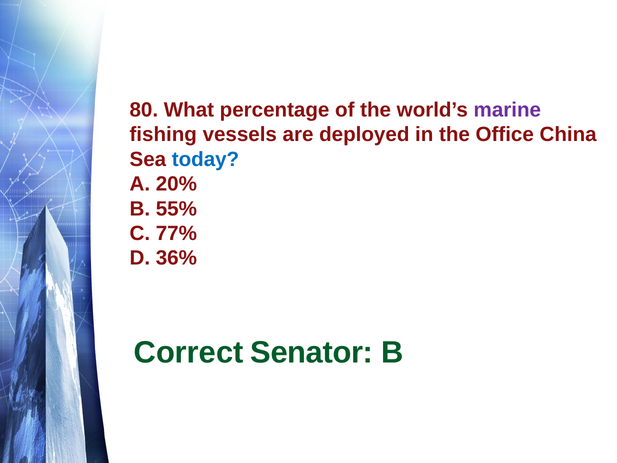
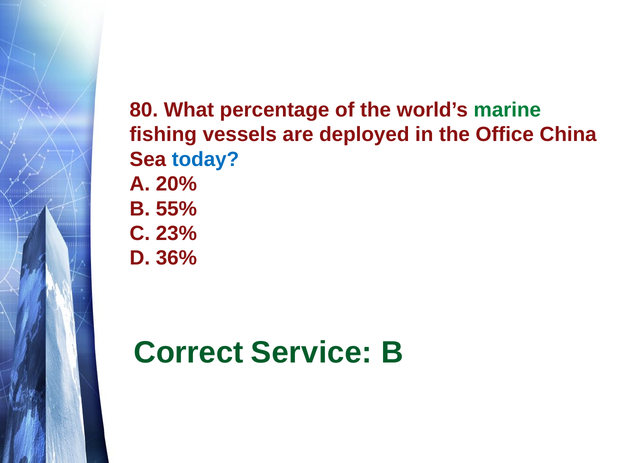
marine colour: purple -> green
77%: 77% -> 23%
Senator: Senator -> Service
